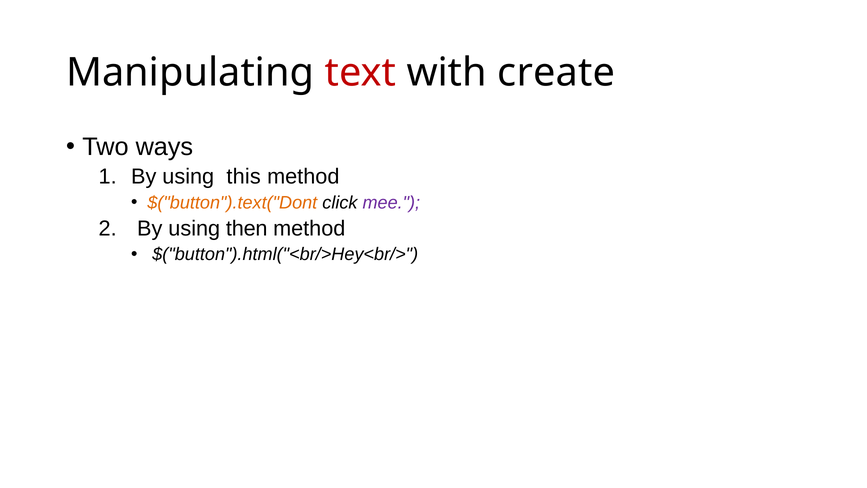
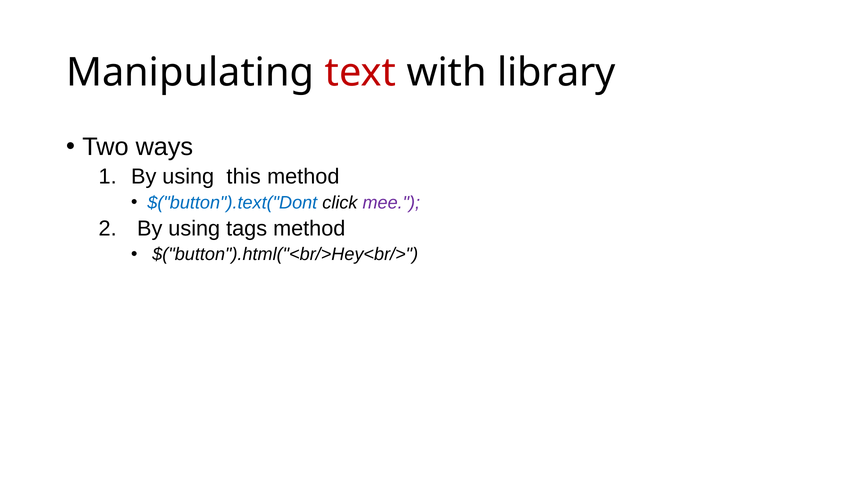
create: create -> library
$("button").text("Dont colour: orange -> blue
then: then -> tags
